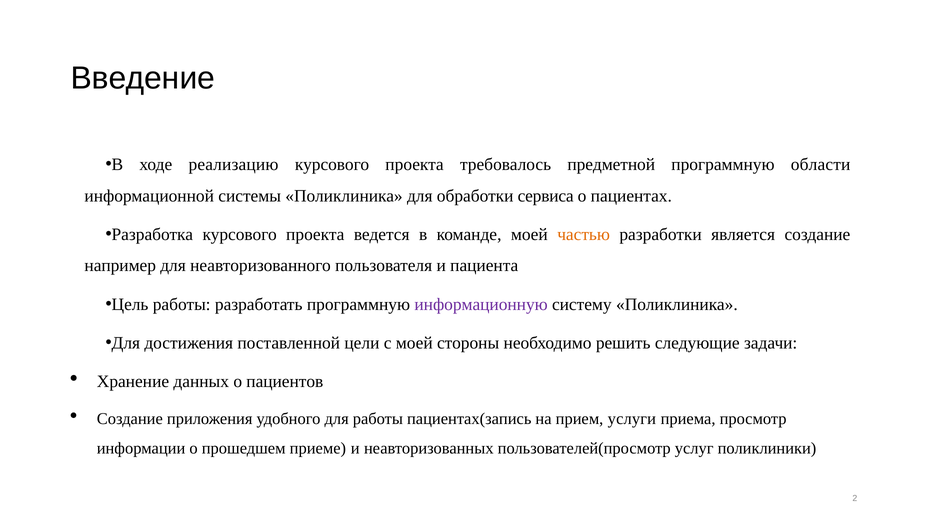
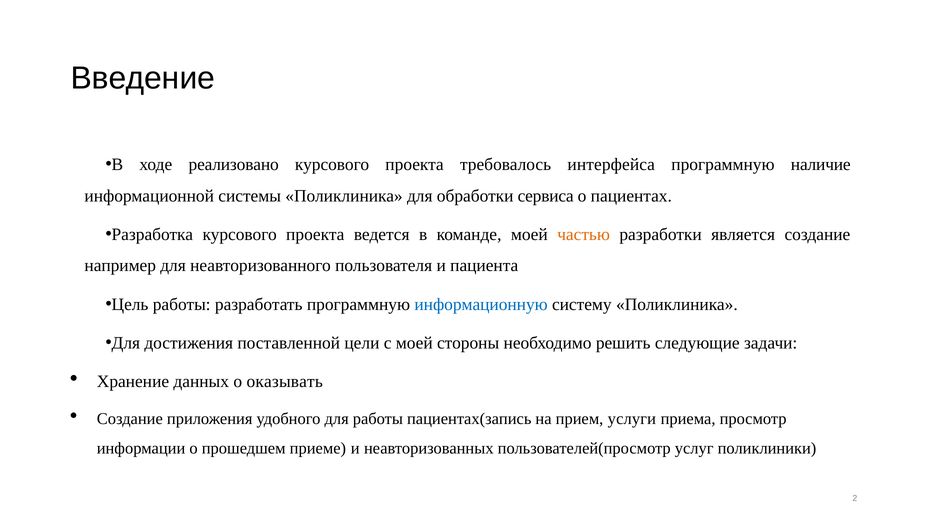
реализацию: реализацию -> реализовано
предметной: предметной -> интерфейса
области: области -> наличие
информационную colour: purple -> blue
пациентов: пациентов -> оказывать
